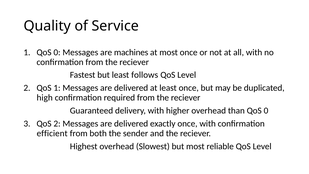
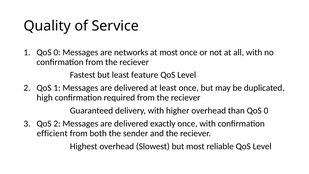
machines: machines -> networks
follows: follows -> feature
